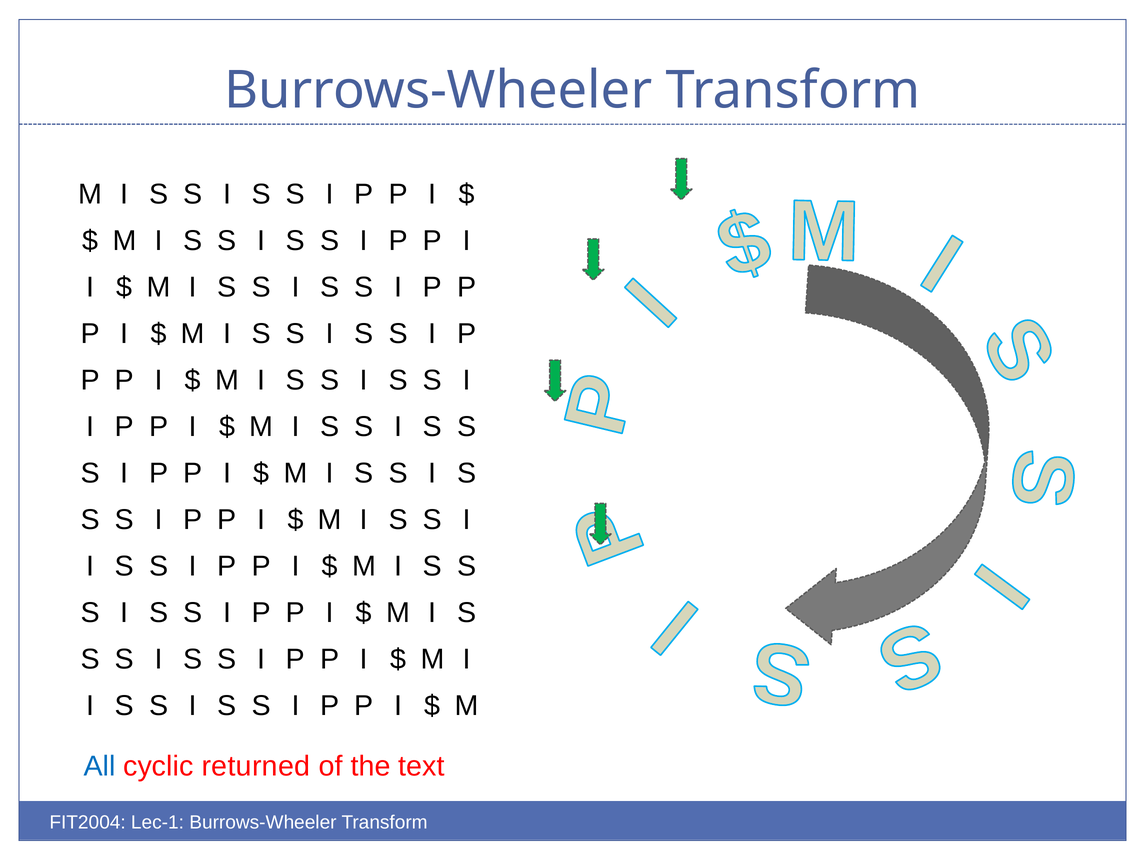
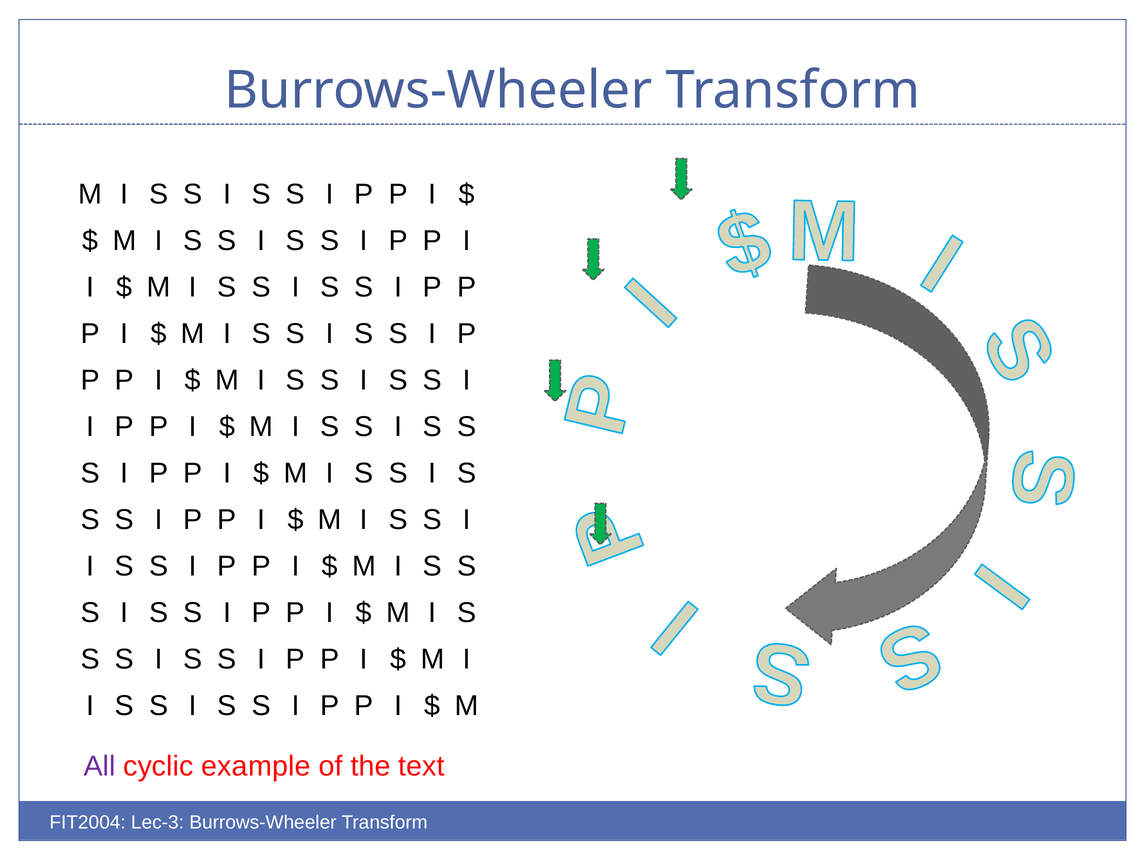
All colour: blue -> purple
returned: returned -> example
Lec-1: Lec-1 -> Lec-3
